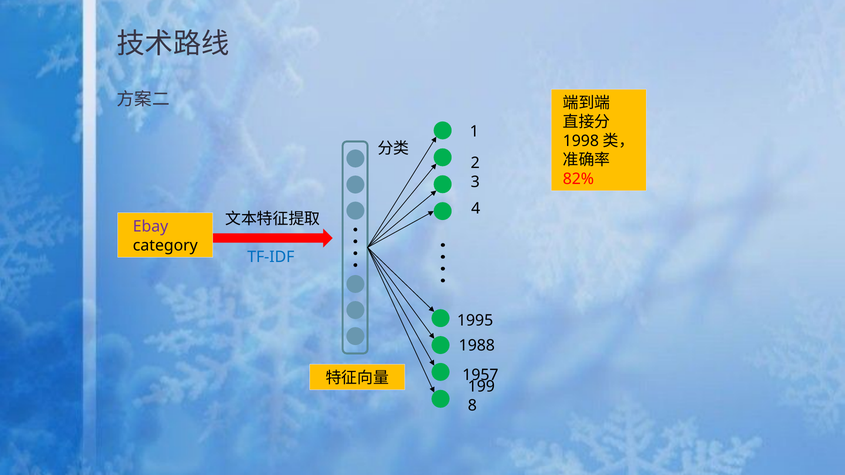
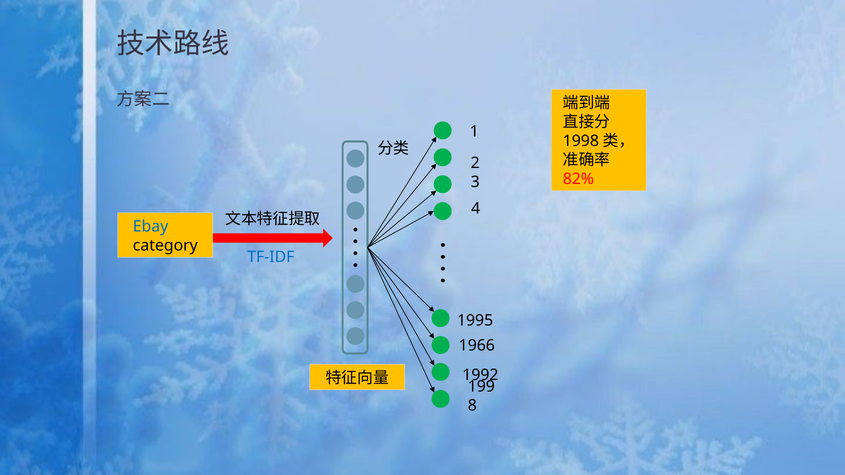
Ebay colour: purple -> blue
1988: 1988 -> 1966
1957: 1957 -> 1992
